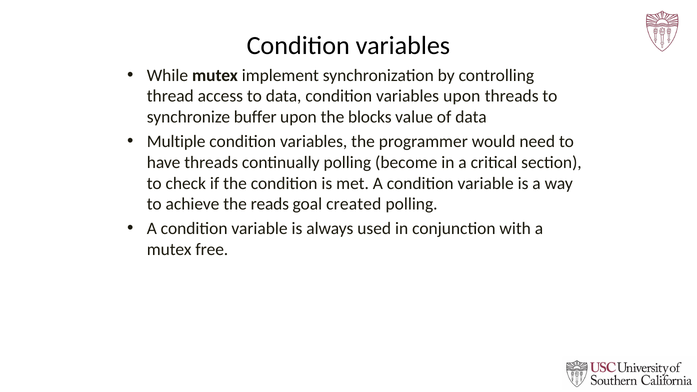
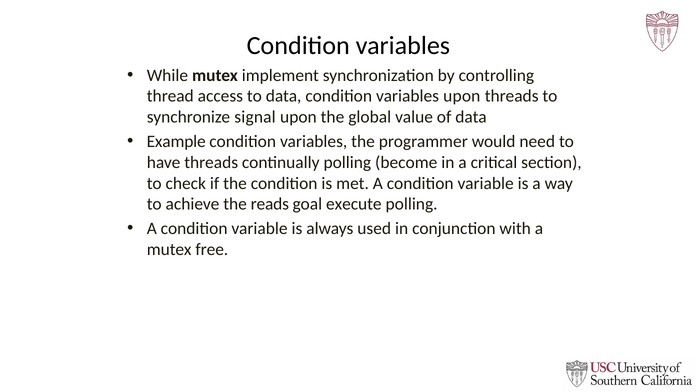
buffer: buffer -> signal
blocks: blocks -> global
Multiple: Multiple -> Example
created: created -> execute
